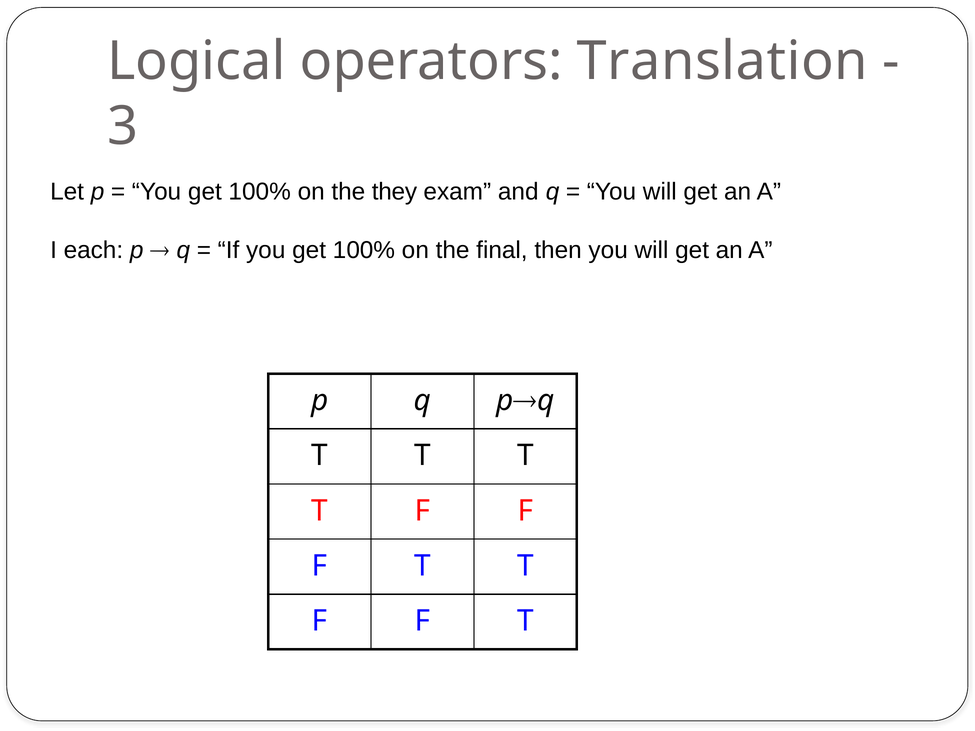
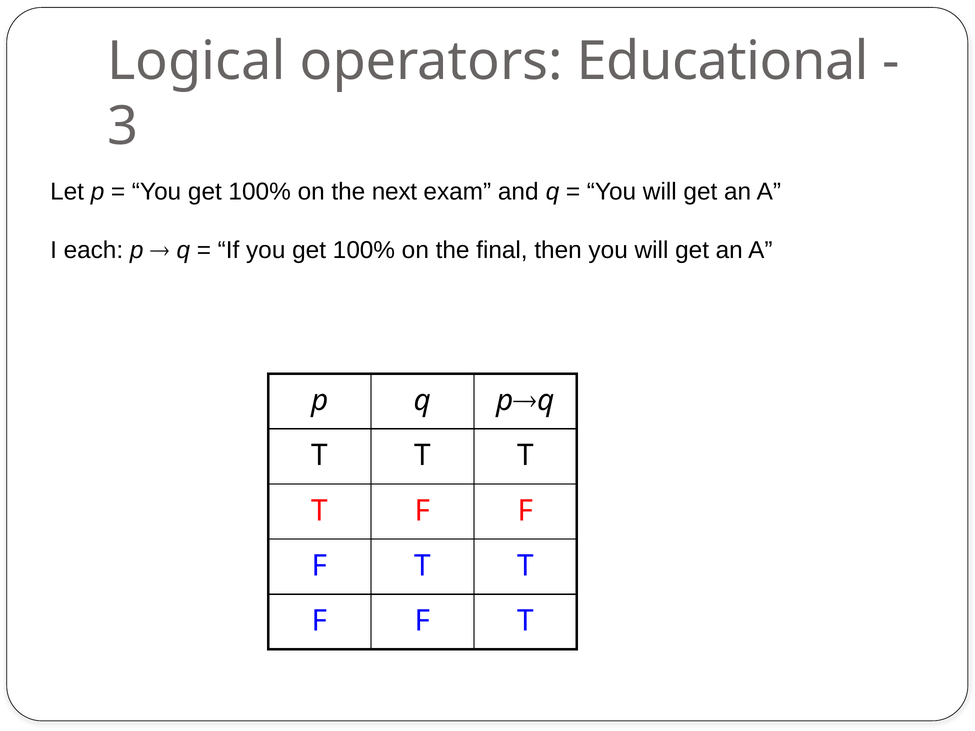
Translation: Translation -> Educational
they: they -> next
